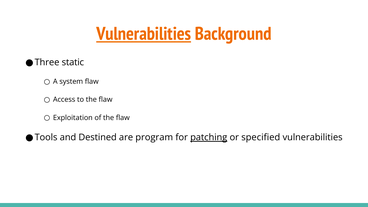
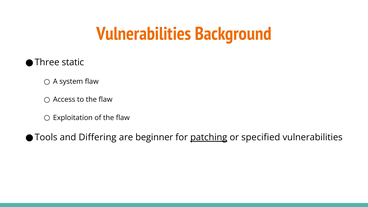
Vulnerabilities at (144, 34) underline: present -> none
Destined: Destined -> Differing
program: program -> beginner
